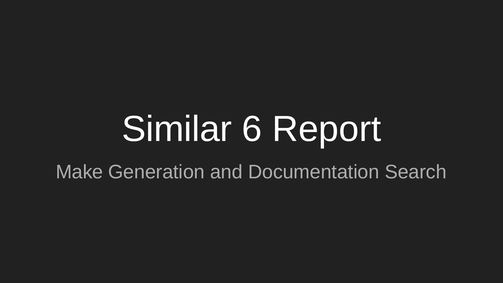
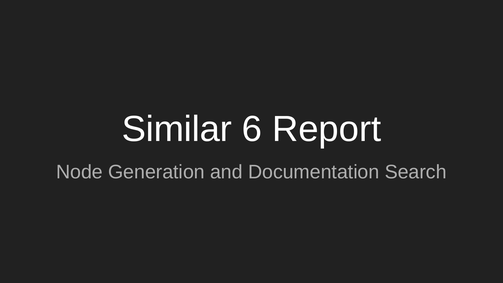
Make: Make -> Node
